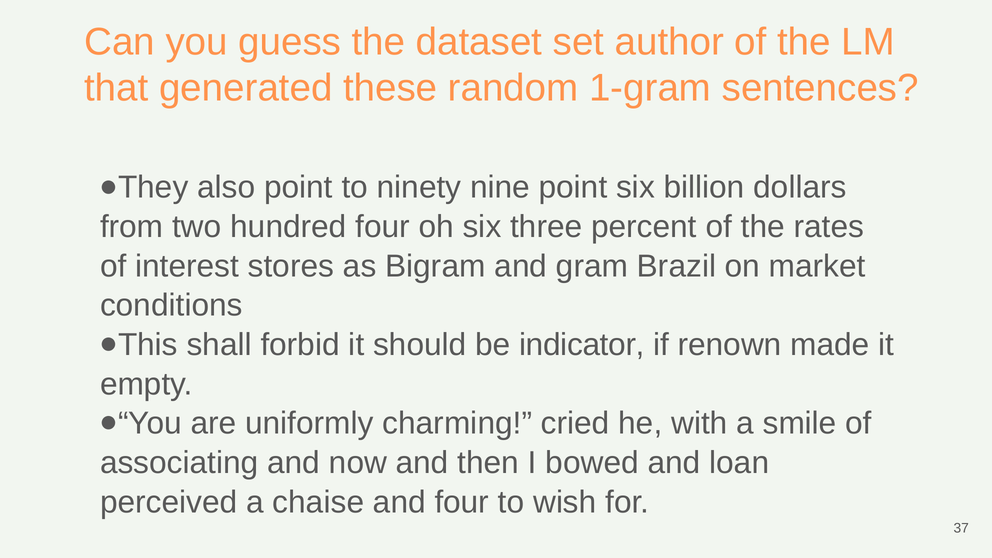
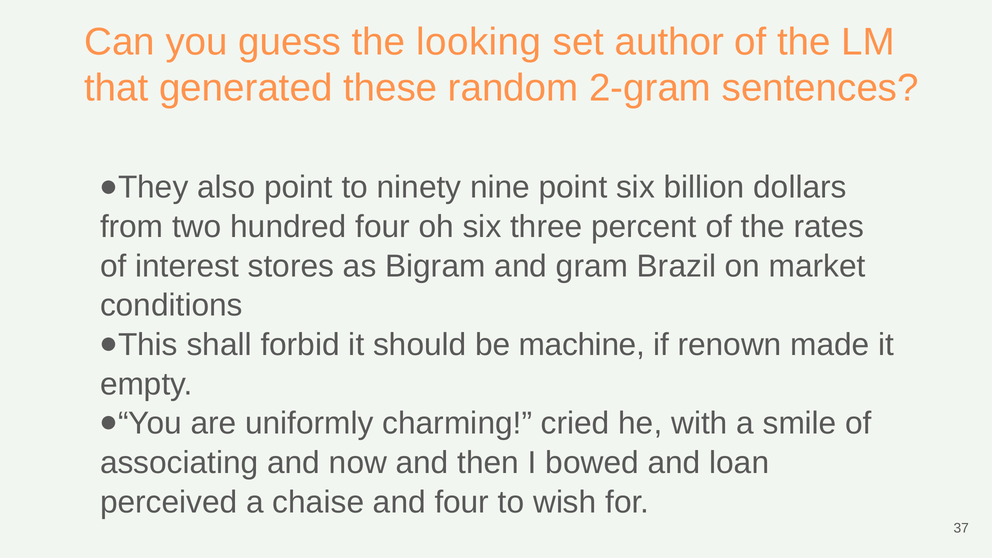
dataset: dataset -> looking
1-gram: 1-gram -> 2-gram
indicator: indicator -> machine
